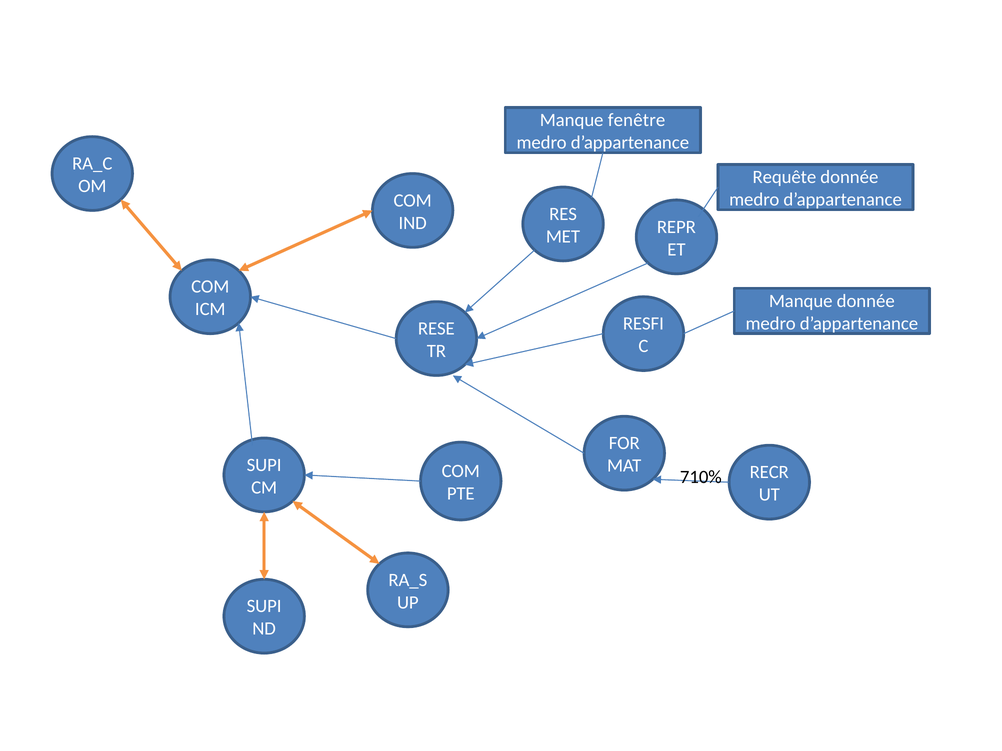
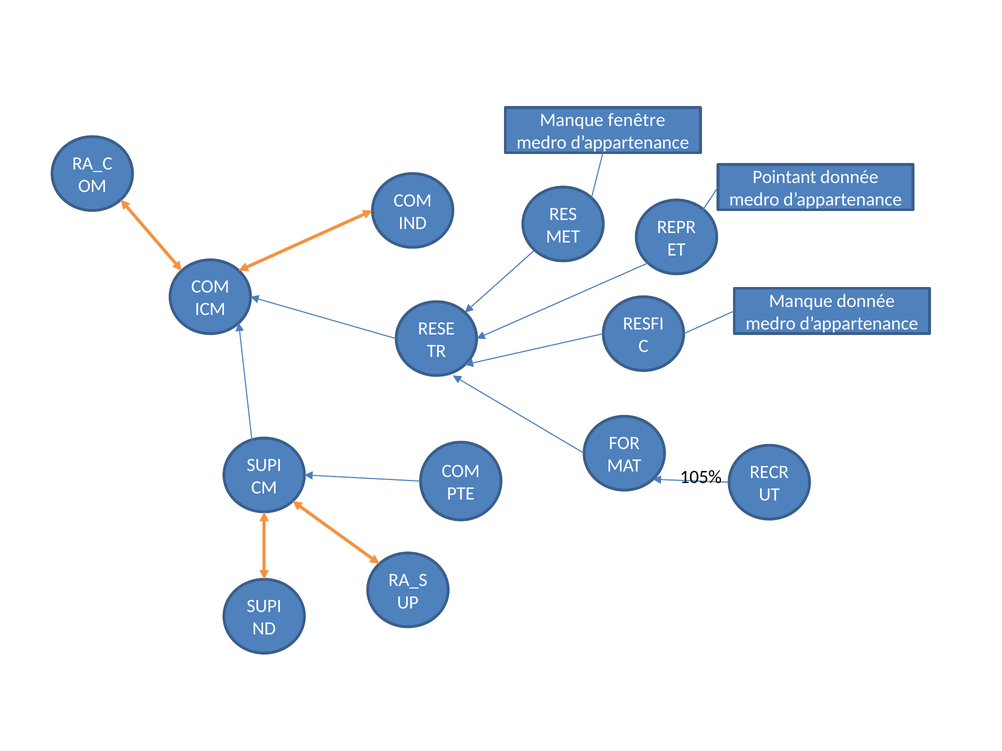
Requête: Requête -> Pointant
710%: 710% -> 105%
